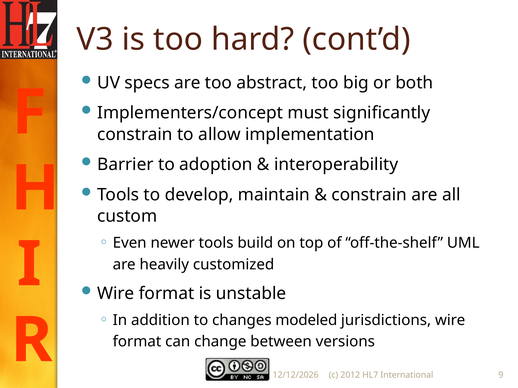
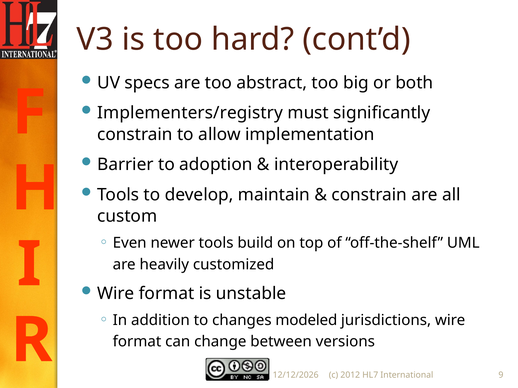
Implementers/concept: Implementers/concept -> Implementers/registry
